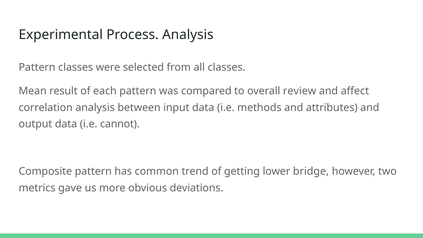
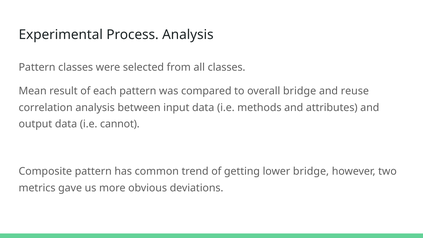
overall review: review -> bridge
affect: affect -> reuse
